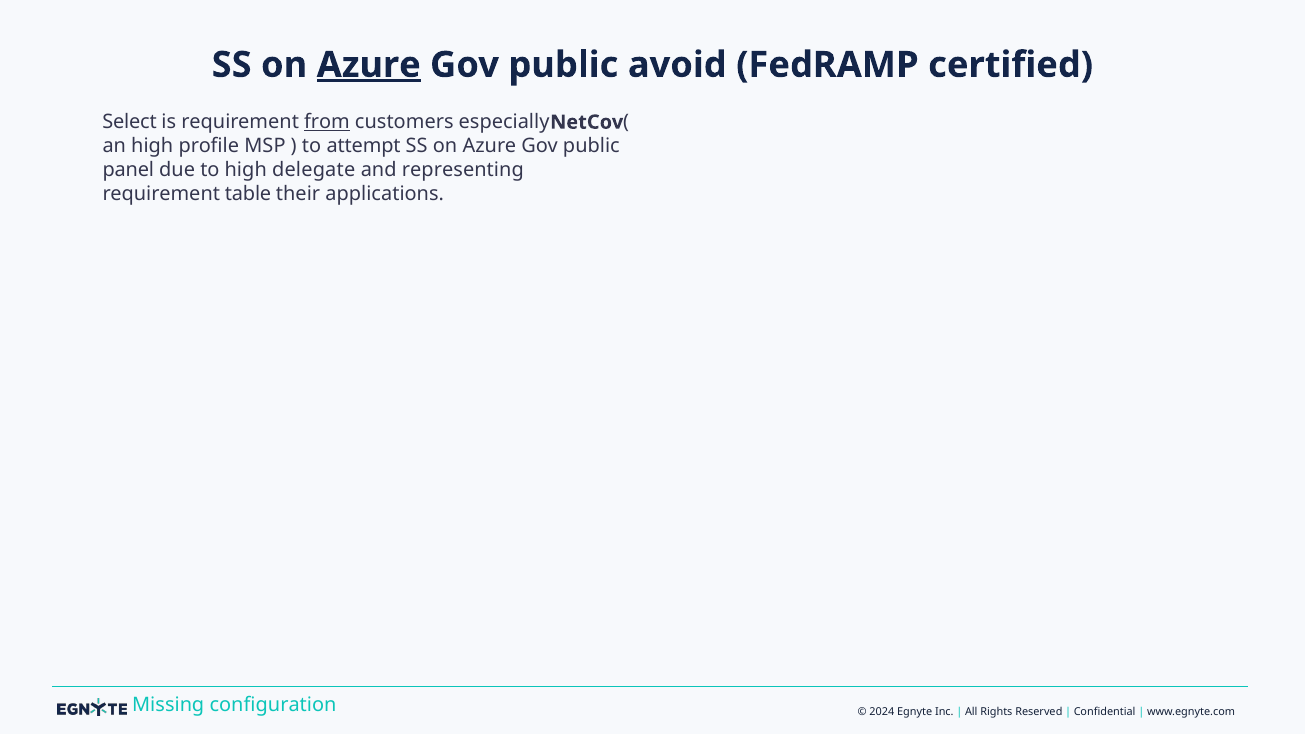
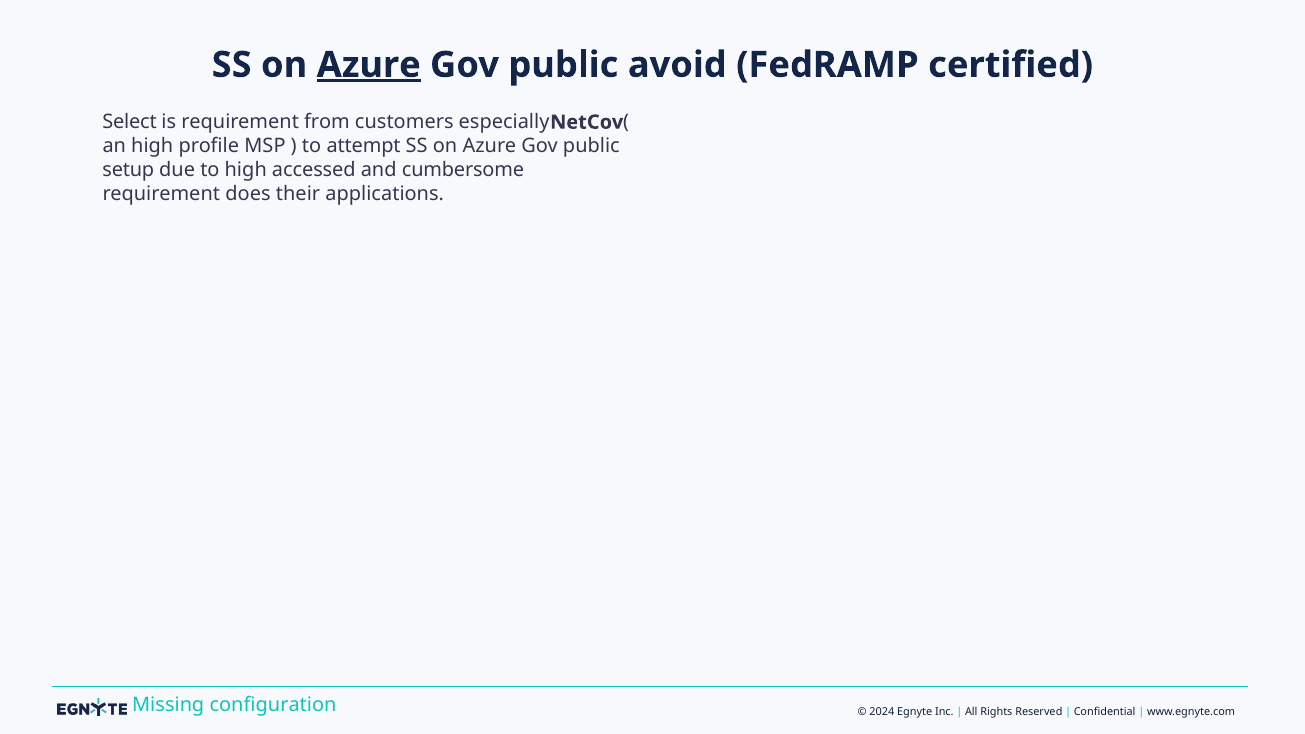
from underline: present -> none
panel: panel -> setup
delegate: delegate -> accessed
representing: representing -> cumbersome
table: table -> does
